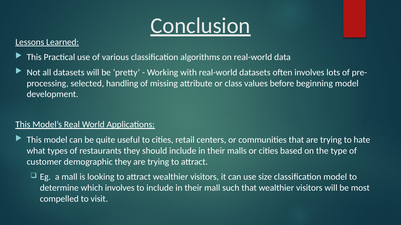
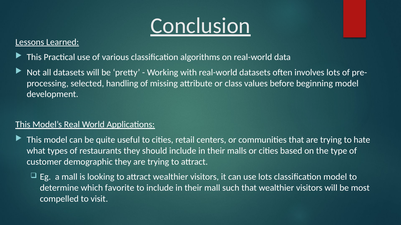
use size: size -> lots
which involves: involves -> favorite
